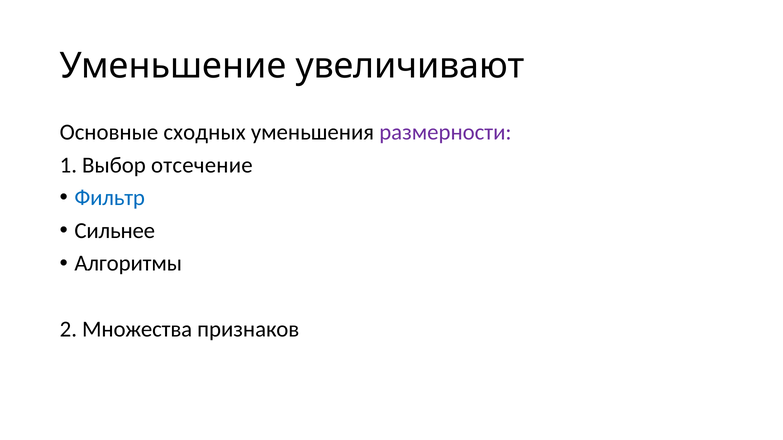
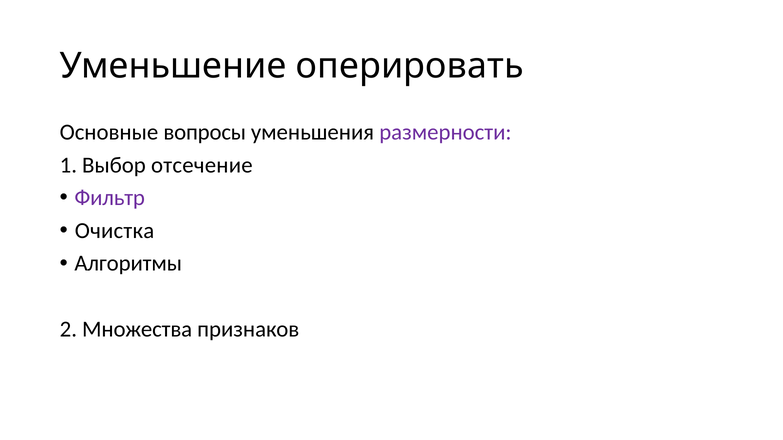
увеличивают: увеличивают -> оперировать
сходных: сходных -> вопросы
Фильтр colour: blue -> purple
Сильнее: Сильнее -> Очистка
